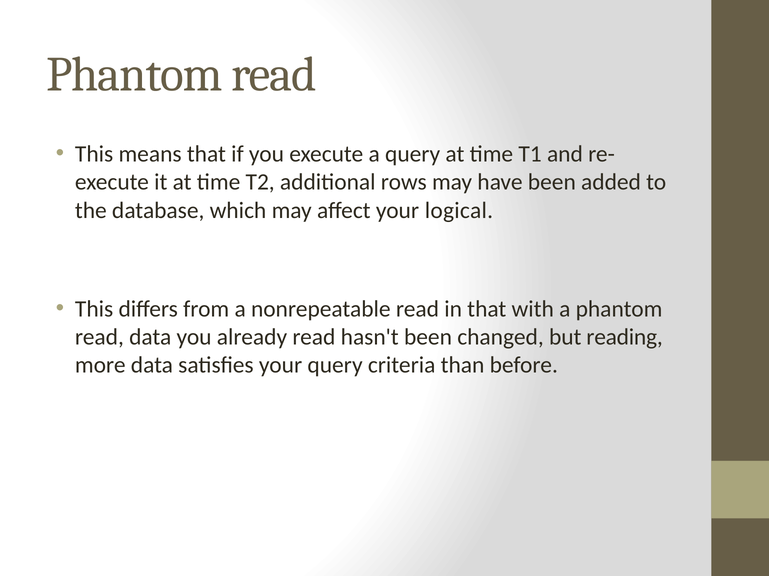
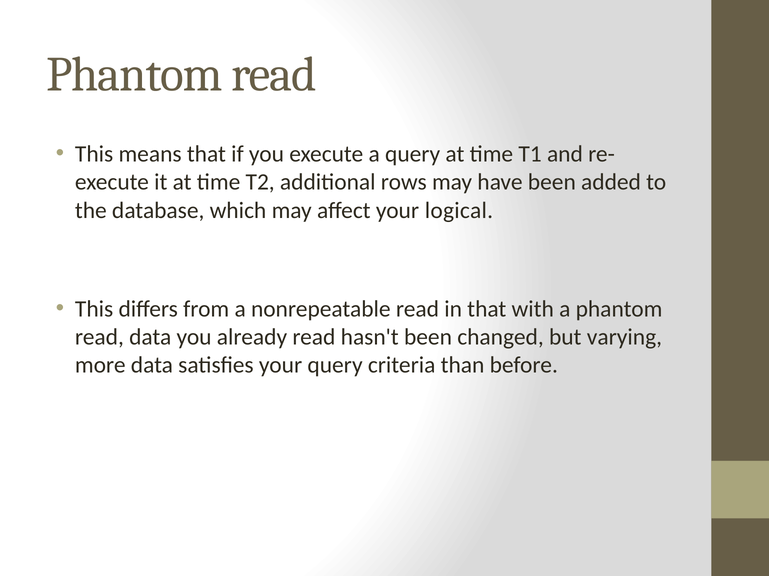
reading: reading -> varying
